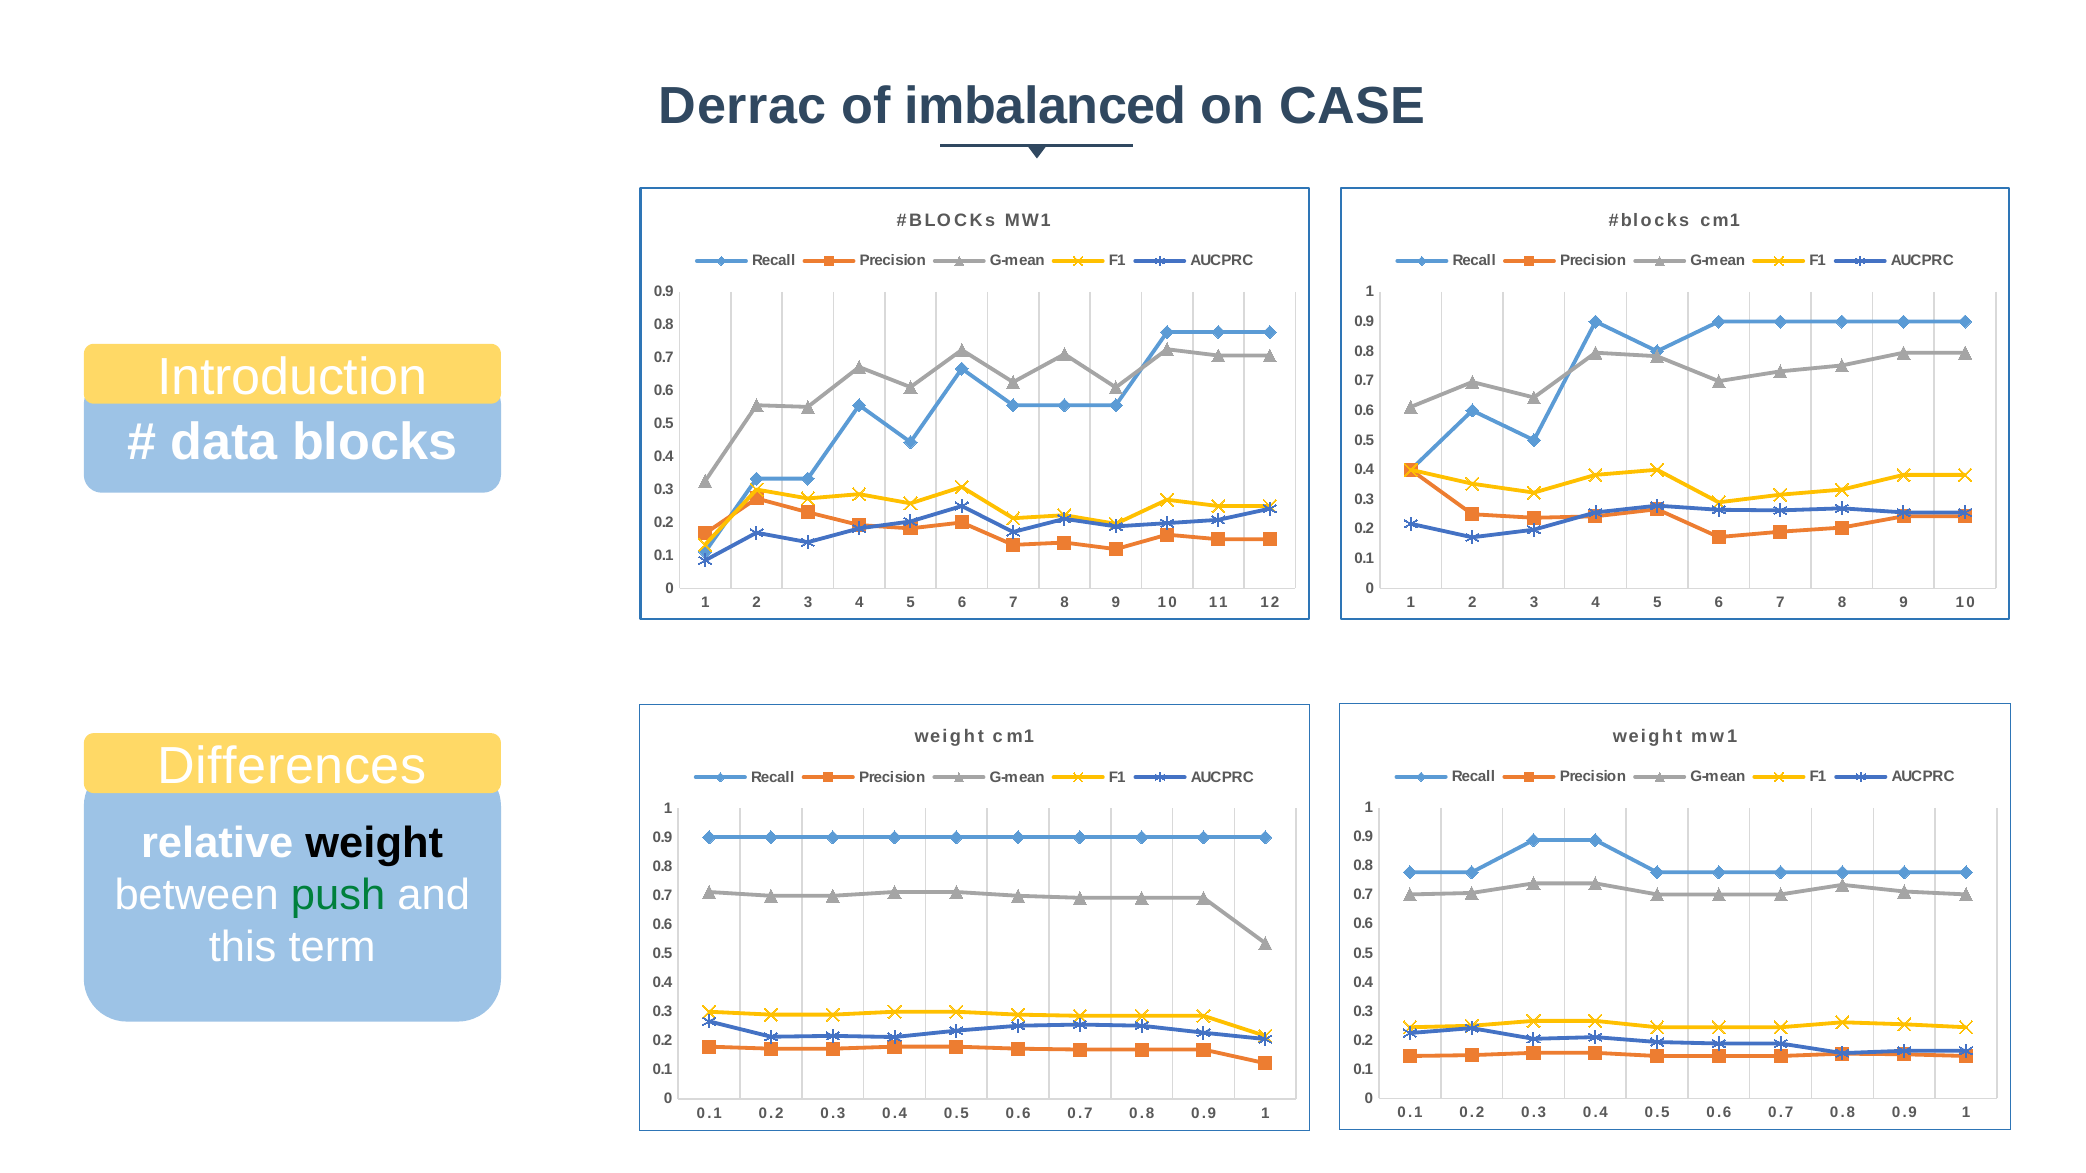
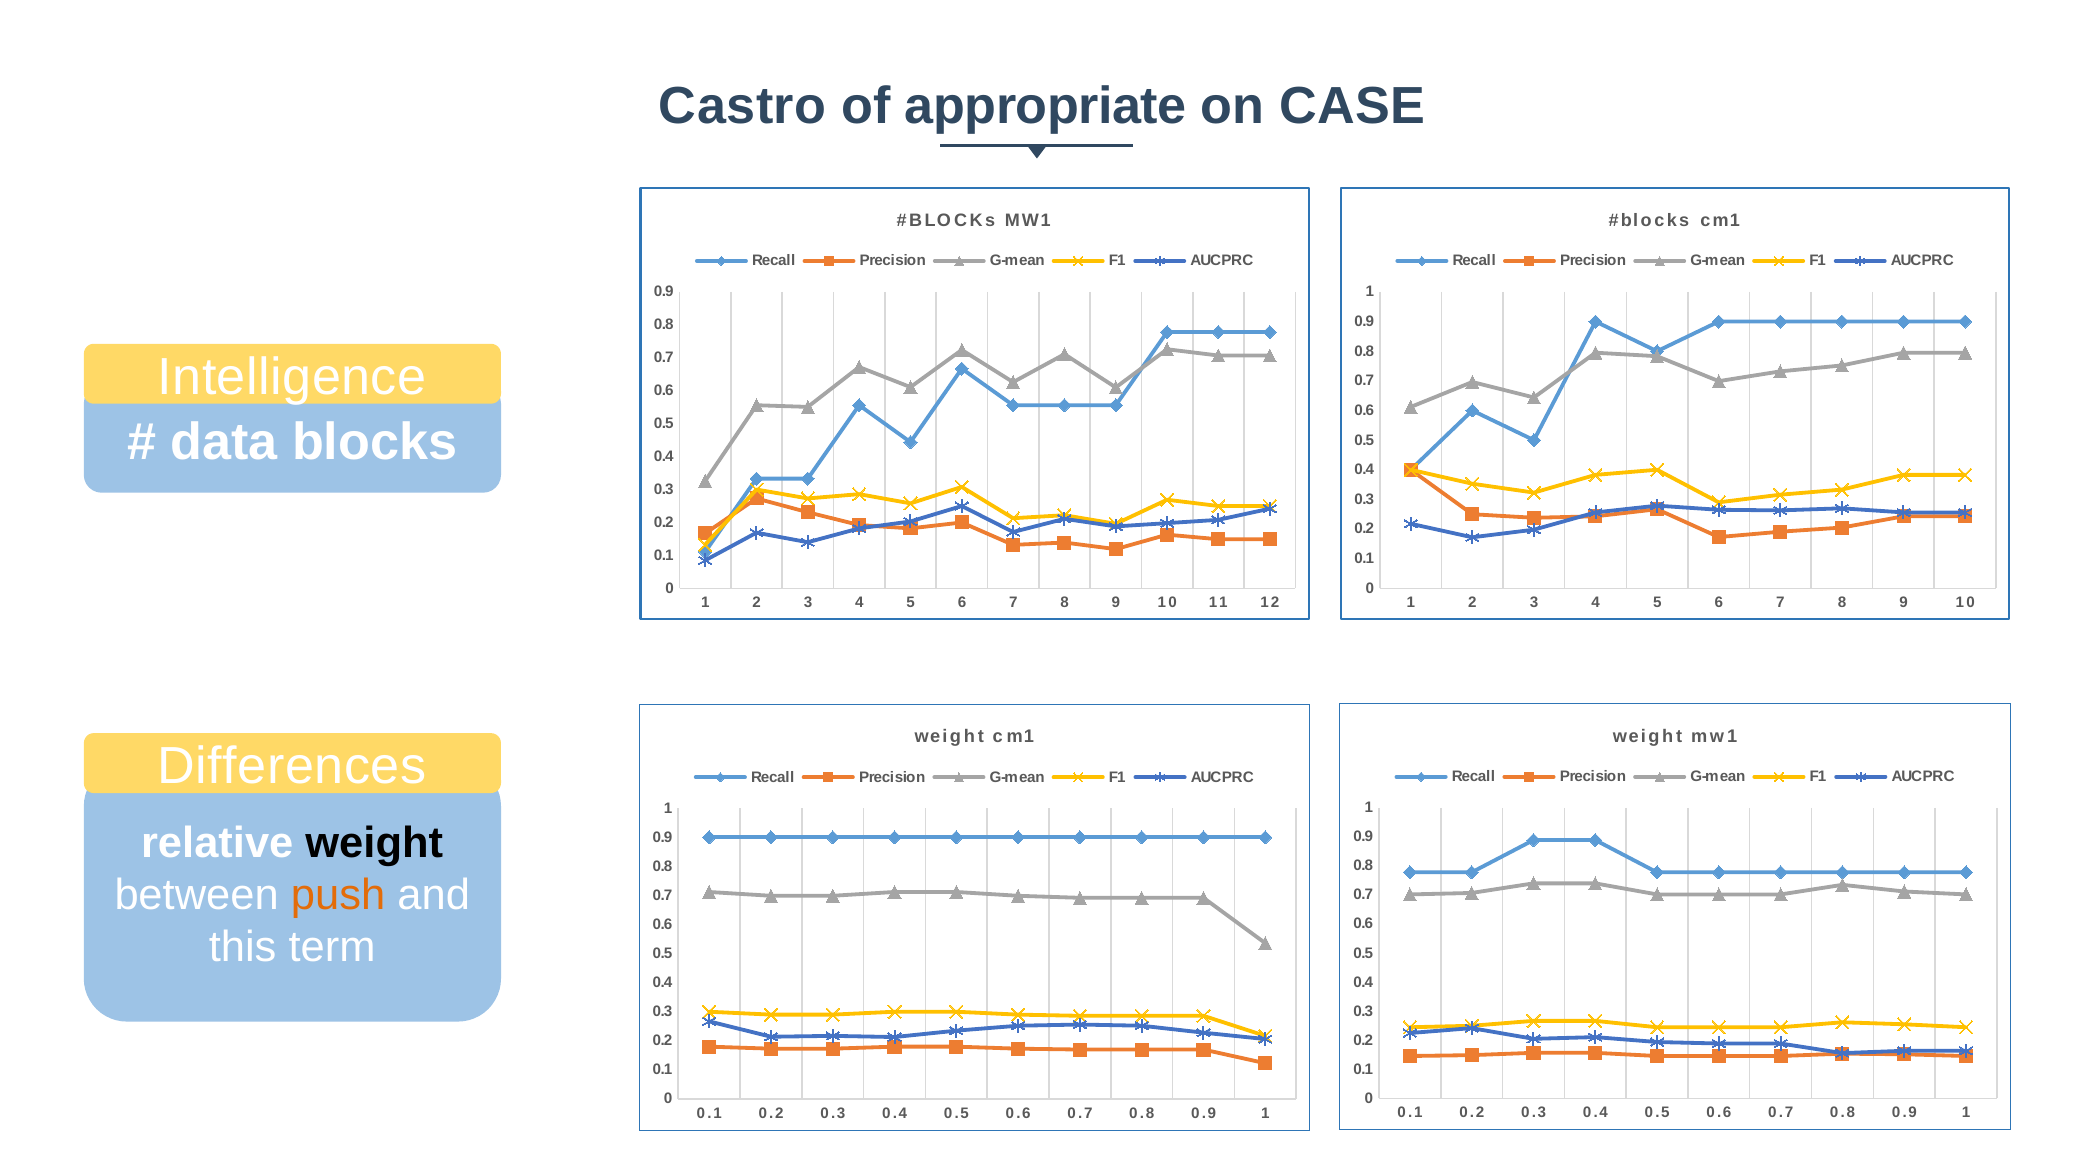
Derrac: Derrac -> Castro
imbalanced: imbalanced -> appropriate
Introduction: Introduction -> Intelligence
push colour: green -> orange
